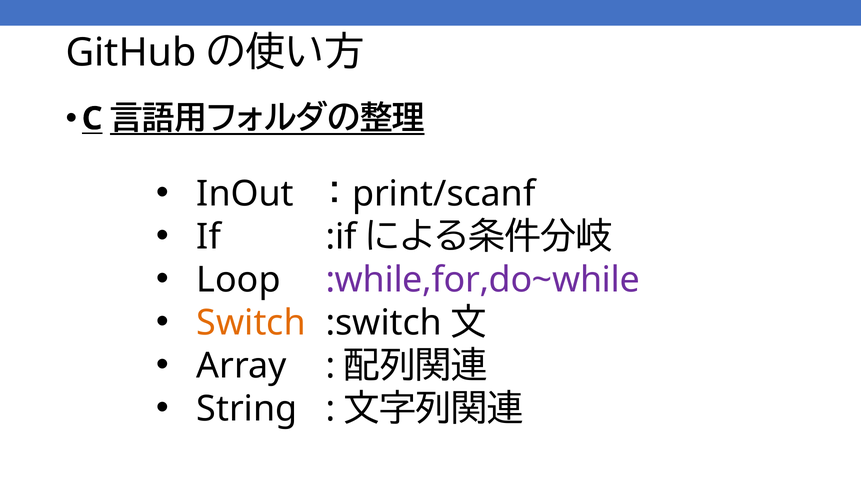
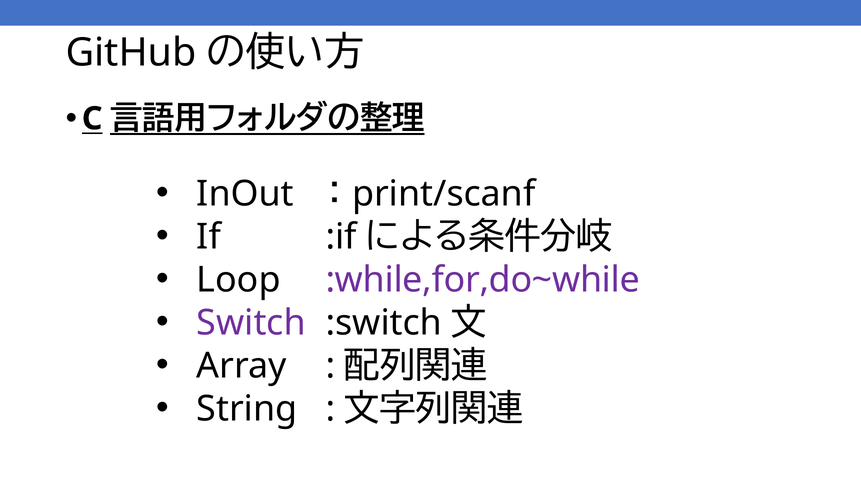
Switch colour: orange -> purple
